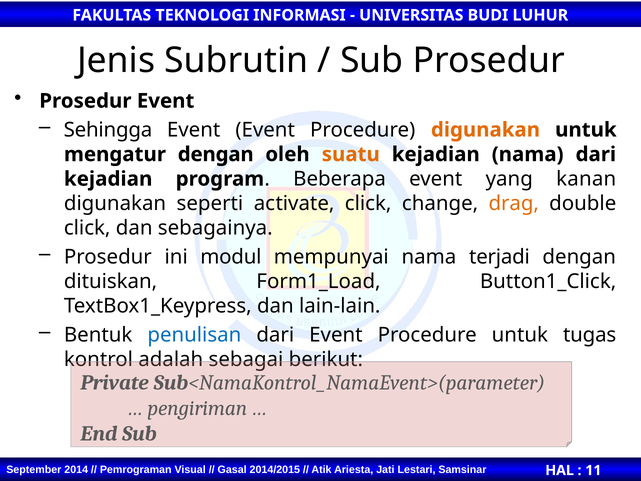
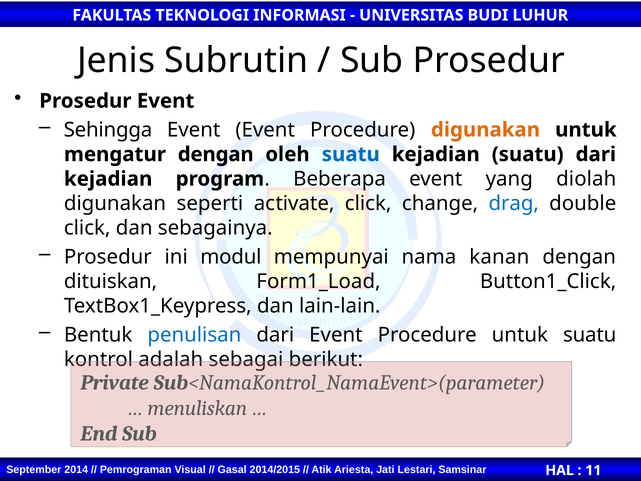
suatu at (351, 154) colour: orange -> blue
kejadian nama: nama -> suatu
kanan: kanan -> diolah
drag colour: orange -> blue
terjadi: terjadi -> kanan
untuk tugas: tugas -> suatu
pengiriman: pengiriman -> menuliskan
